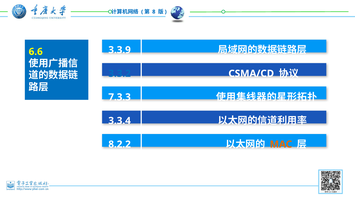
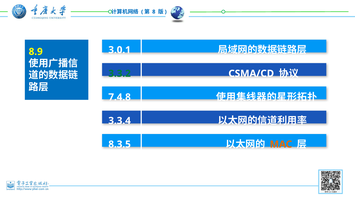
3.3.9: 3.3.9 -> 3.0.1
6.6: 6.6 -> 8.9
3.3.2 colour: blue -> green
7.3.3: 7.3.3 -> 7.4.8
8.2.2: 8.2.2 -> 8.3.5
